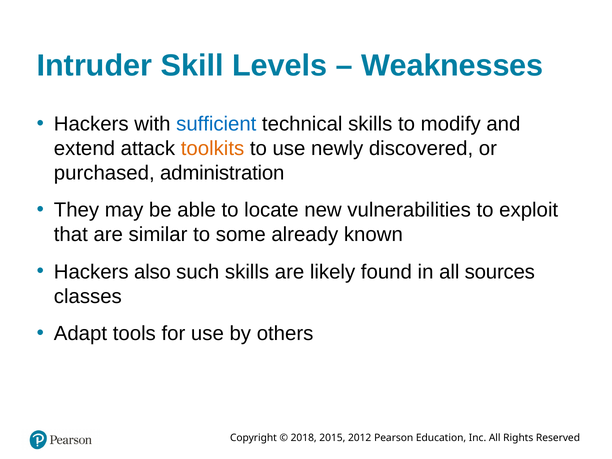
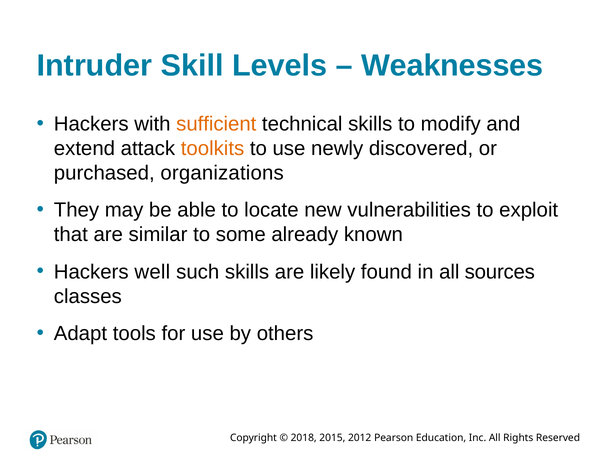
sufficient colour: blue -> orange
administration: administration -> organizations
also: also -> well
